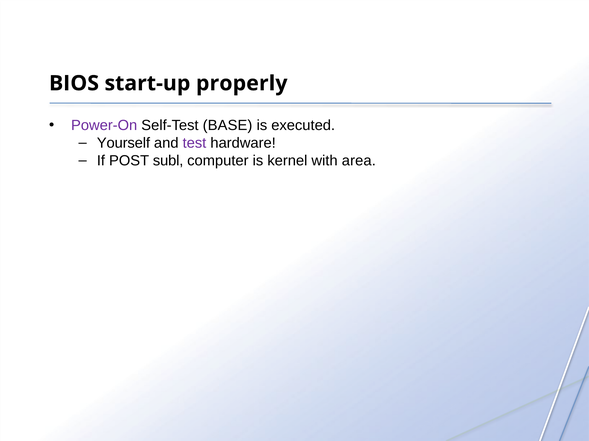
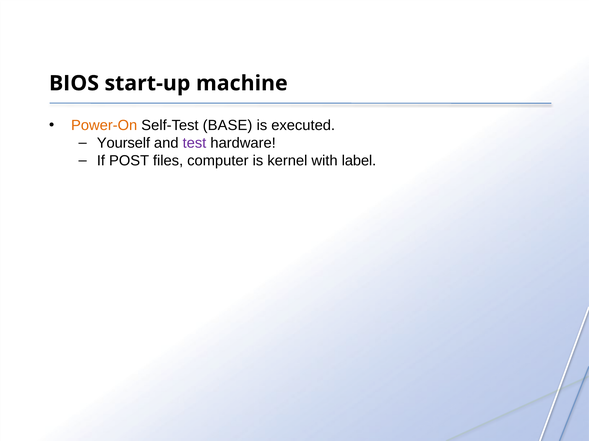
properly: properly -> machine
Power-On colour: purple -> orange
subl: subl -> files
area: area -> label
